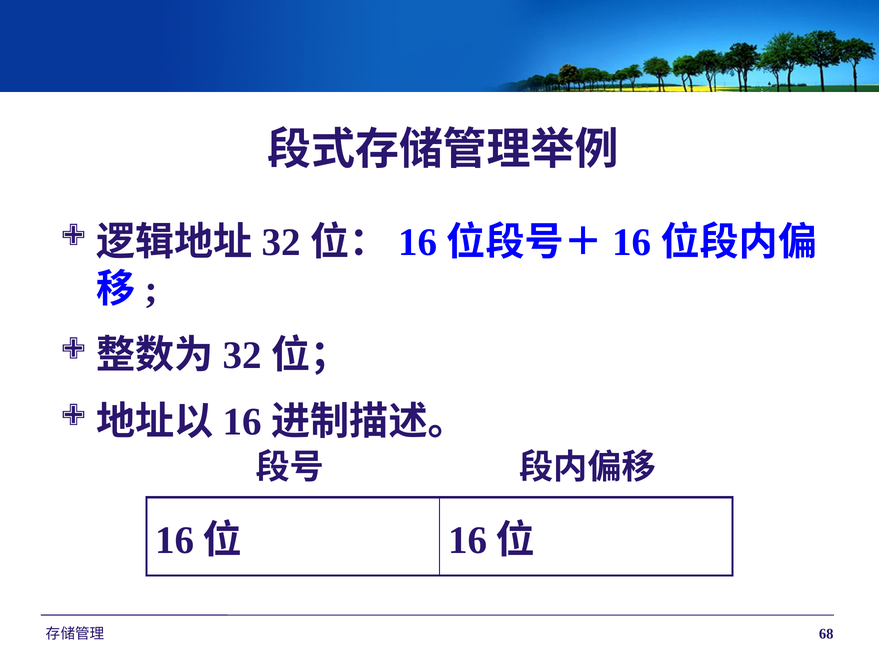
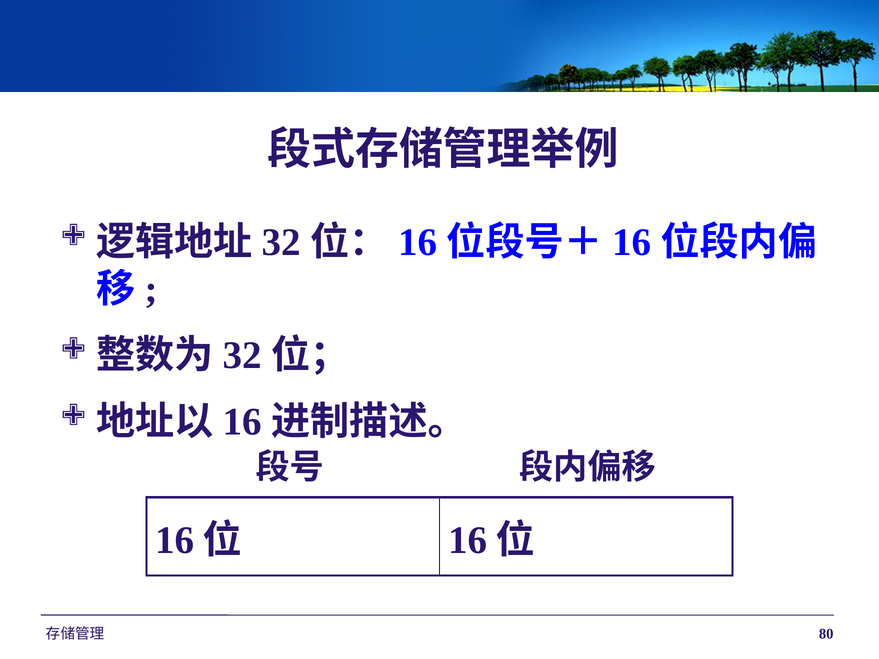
68: 68 -> 80
